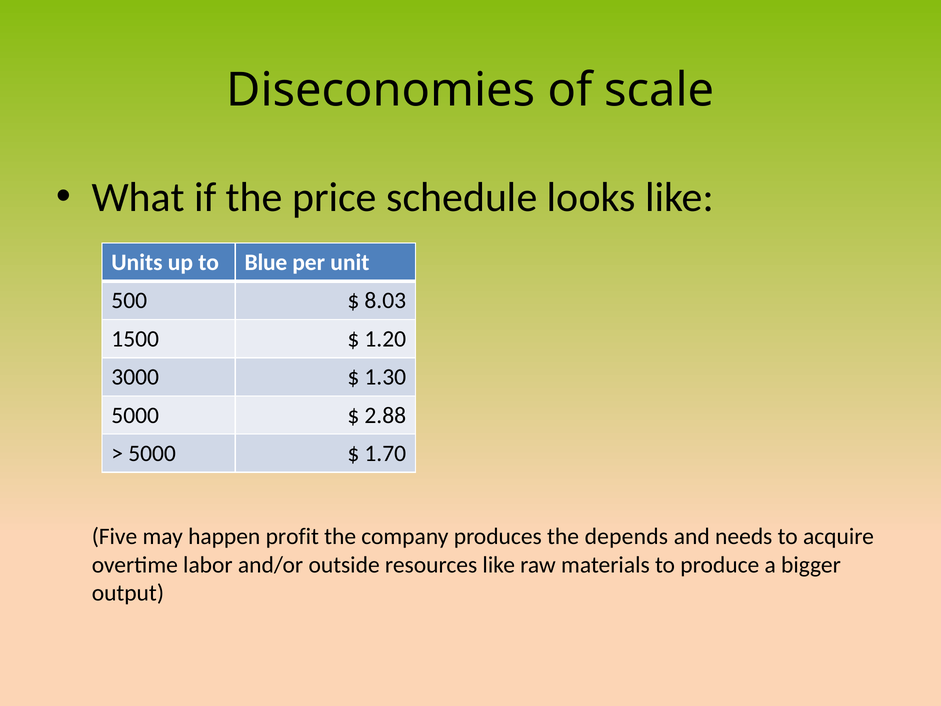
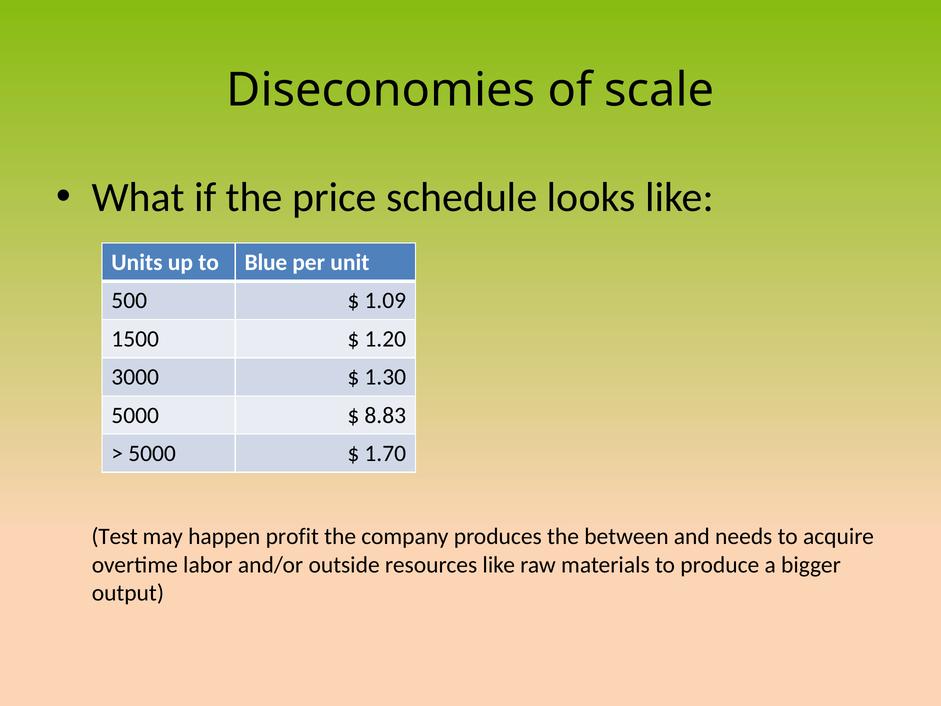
8.03: 8.03 -> 1.09
2.88: 2.88 -> 8.83
Five: Five -> Test
depends: depends -> between
